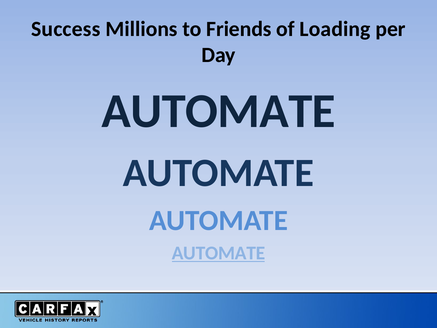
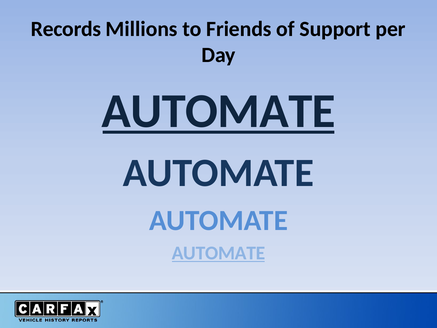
Success: Success -> Records
Loading: Loading -> Support
AUTOMATE at (219, 111) underline: none -> present
